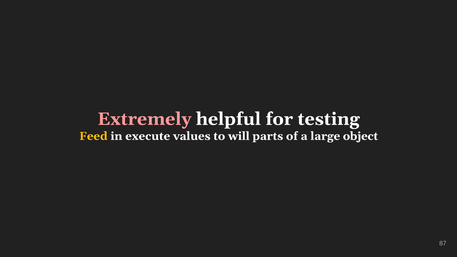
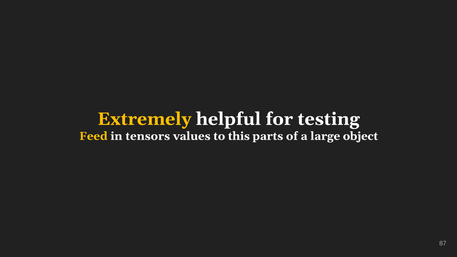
Extremely colour: pink -> yellow
execute: execute -> tensors
will: will -> this
